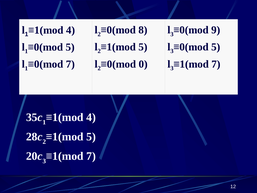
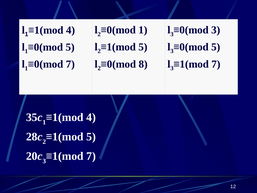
8 at (143, 30): 8 -> 1
9 at (216, 30): 9 -> 3
0: 0 -> 8
